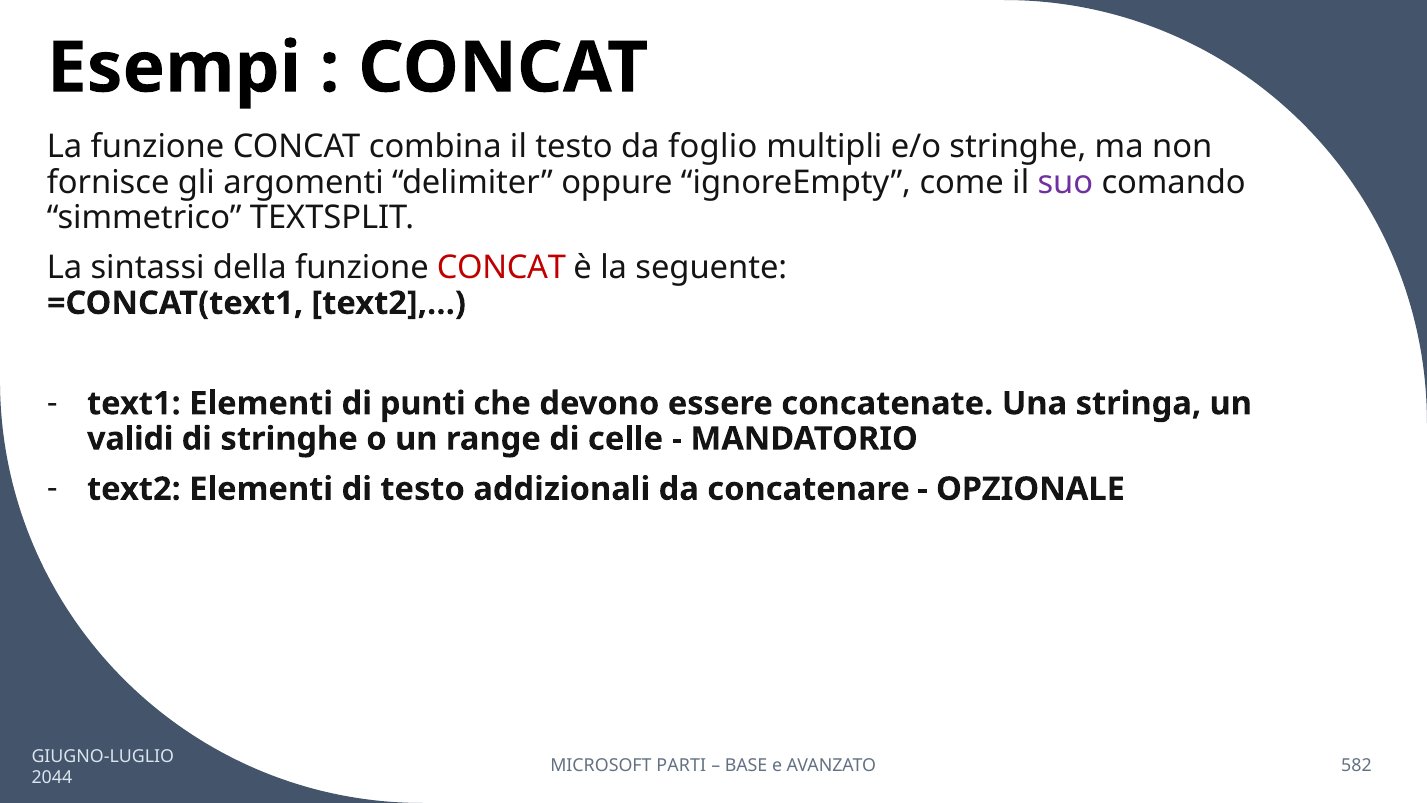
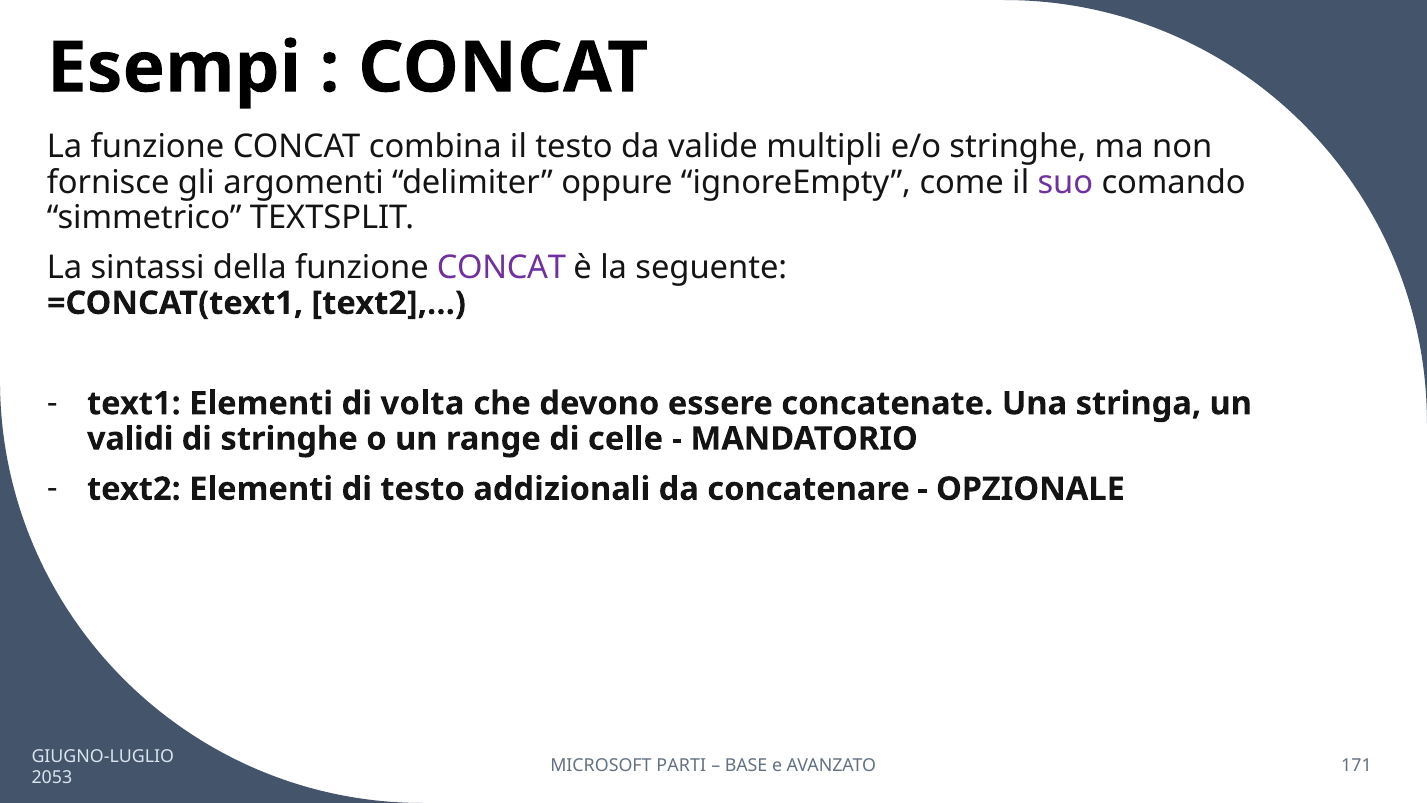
foglio: foglio -> valide
CONCAT at (501, 268) colour: red -> purple
punti: punti -> volta
582: 582 -> 171
2044: 2044 -> 2053
